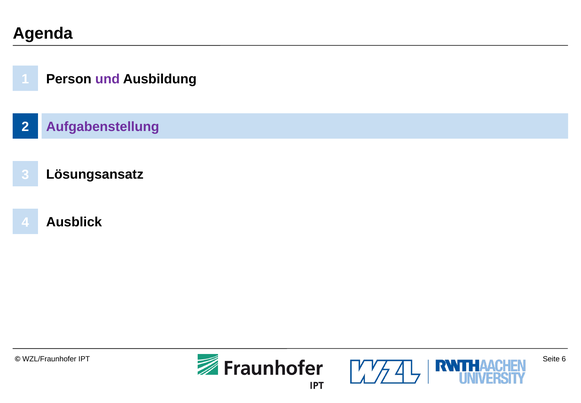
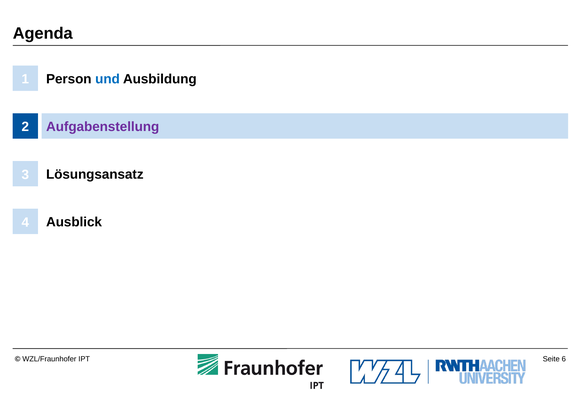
und colour: purple -> blue
